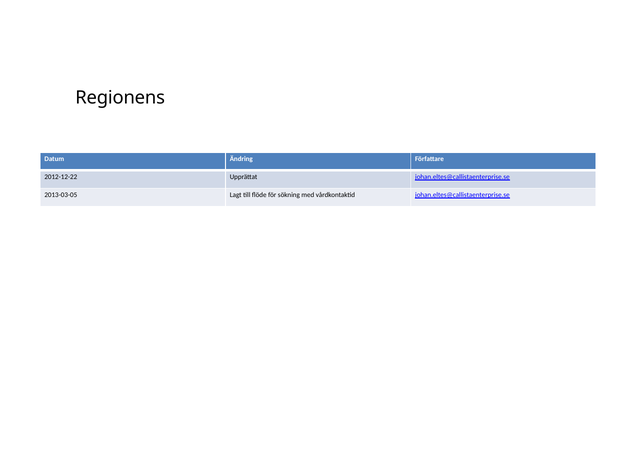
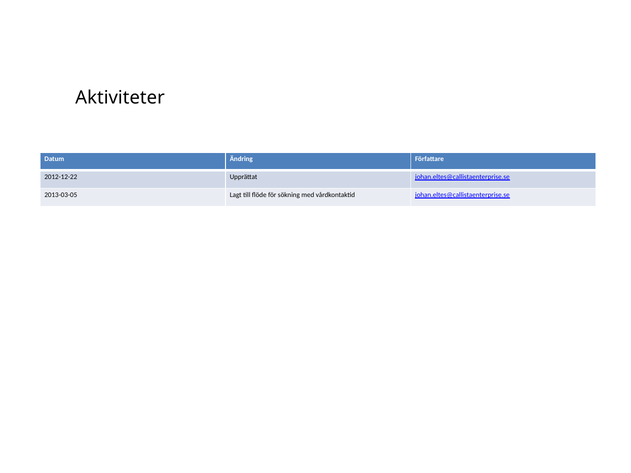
Regionens: Regionens -> Aktiviteter
